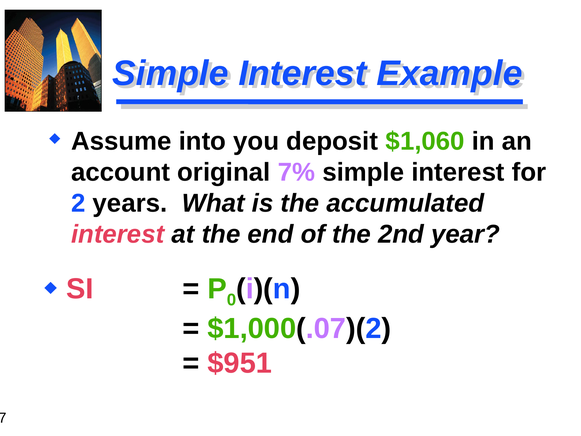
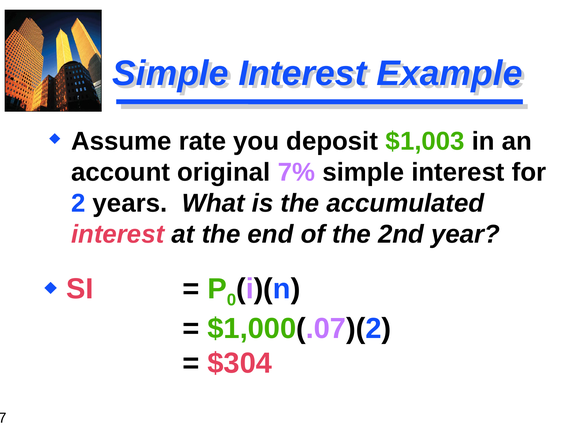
into: into -> rate
$1,060: $1,060 -> $1,003
$951: $951 -> $304
